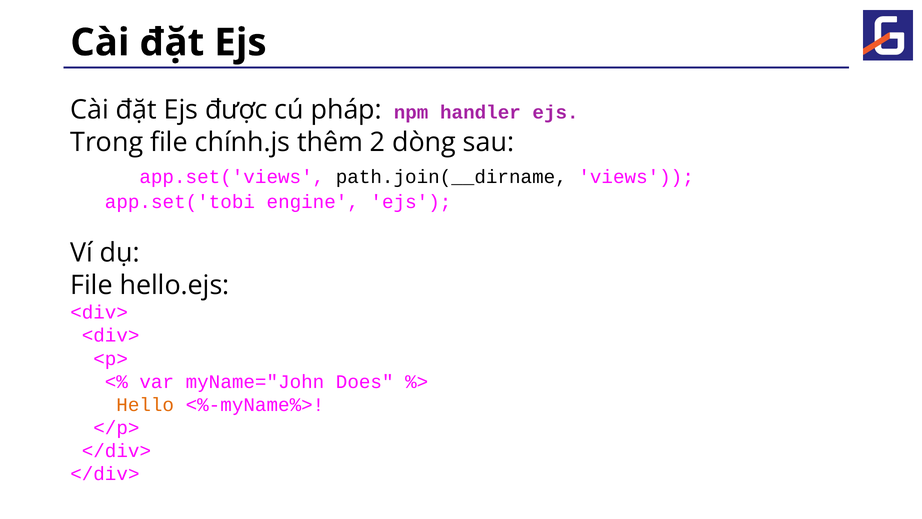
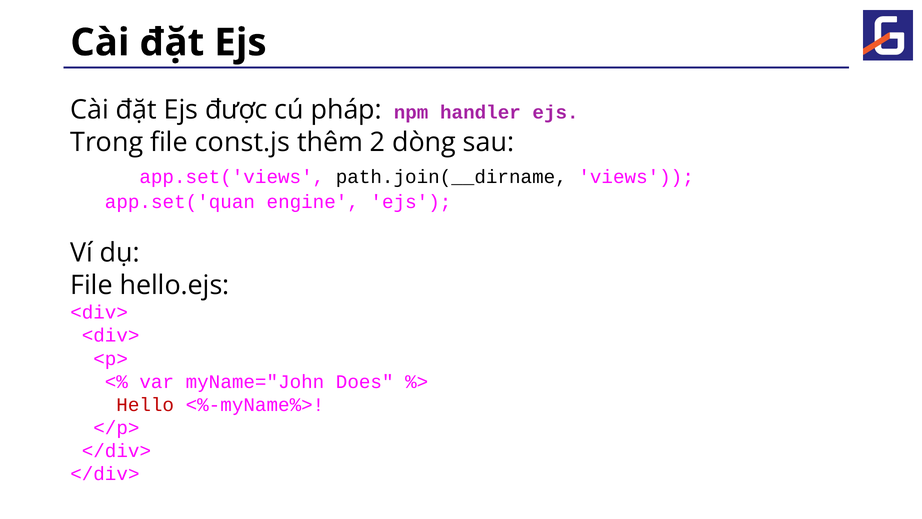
chính.js: chính.js -> const.js
app.set('tobi: app.set('tobi -> app.set('quan
Hello colour: orange -> red
